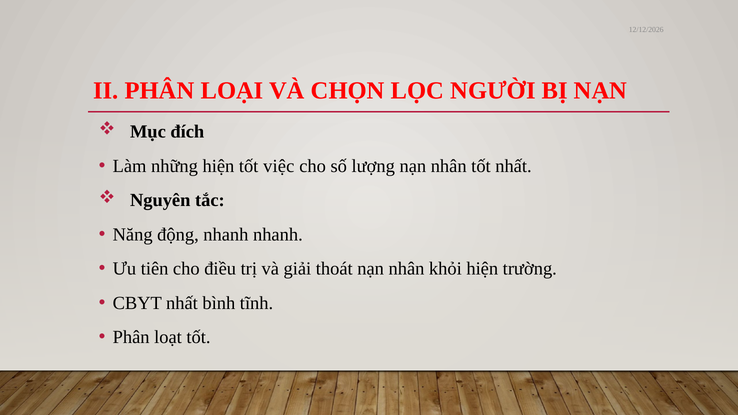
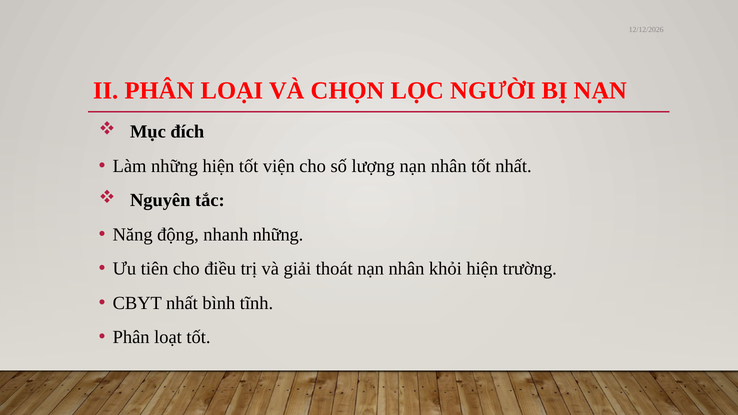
việc: việc -> viện
nhanh nhanh: nhanh -> những
